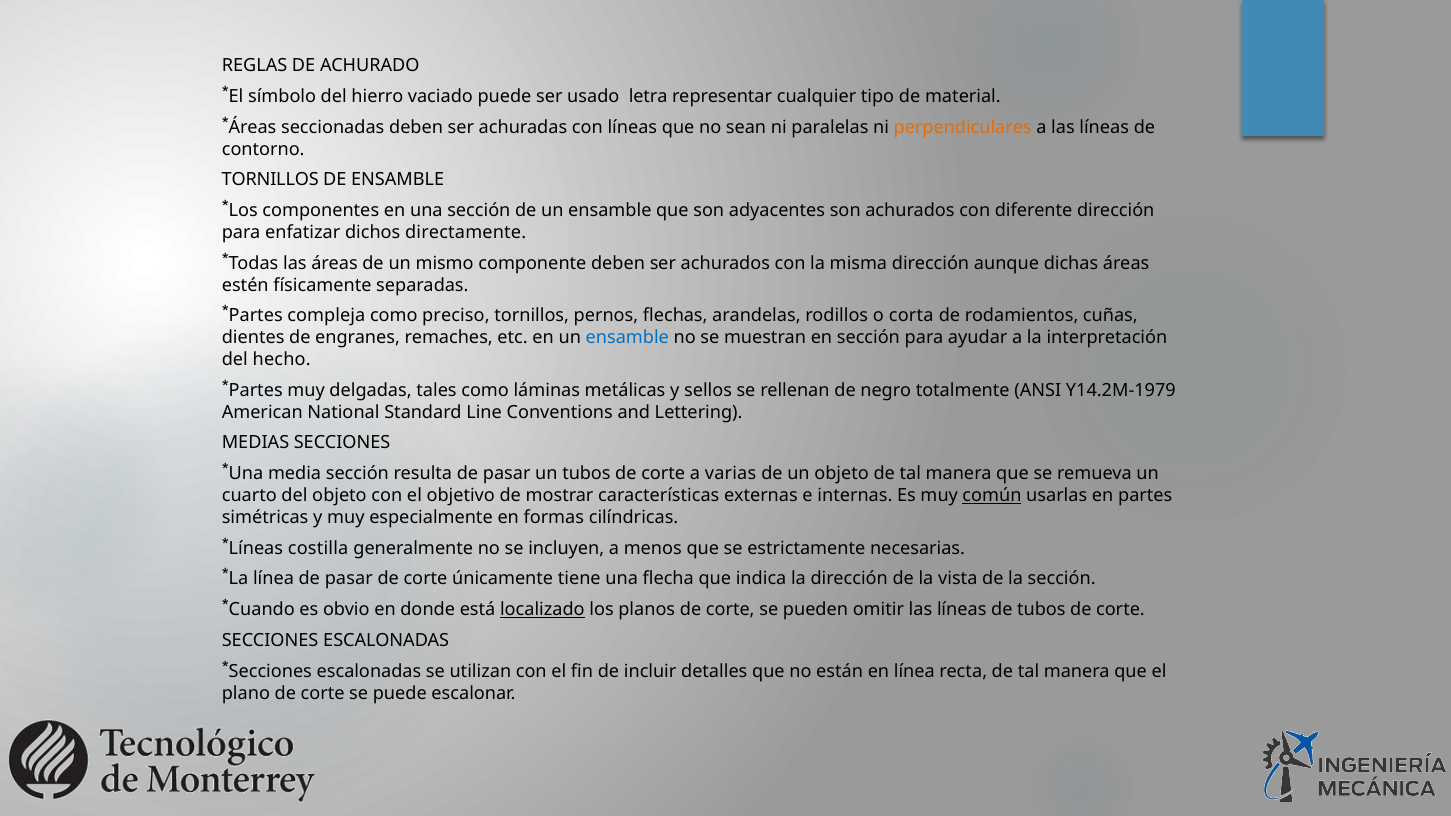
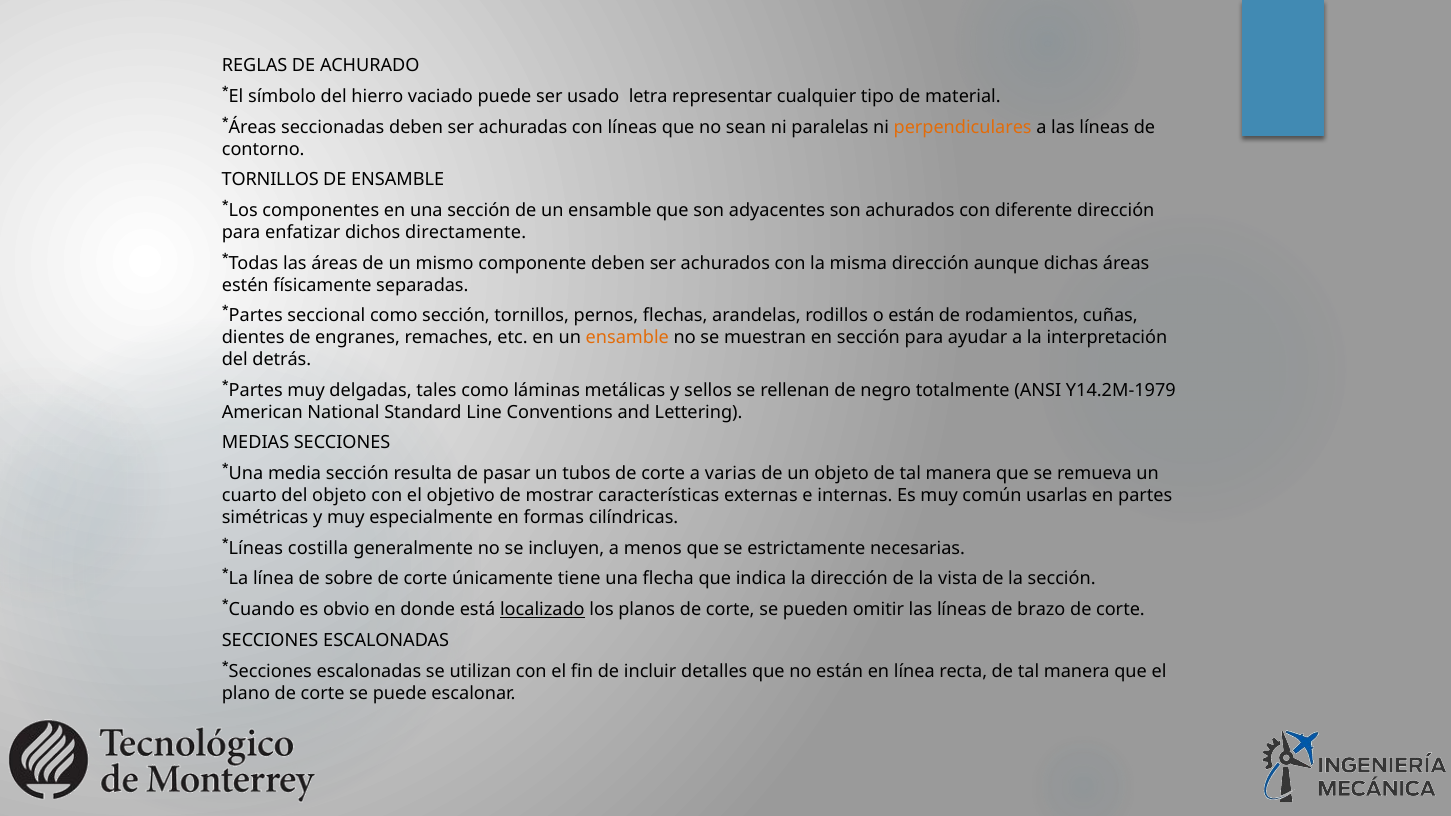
compleja: compleja -> seccional
como preciso: preciso -> sección
o corta: corta -> están
ensamble at (627, 338) colour: blue -> orange
hecho: hecho -> detrás
común underline: present -> none
línea de pasar: pasar -> sobre
de tubos: tubos -> brazo
